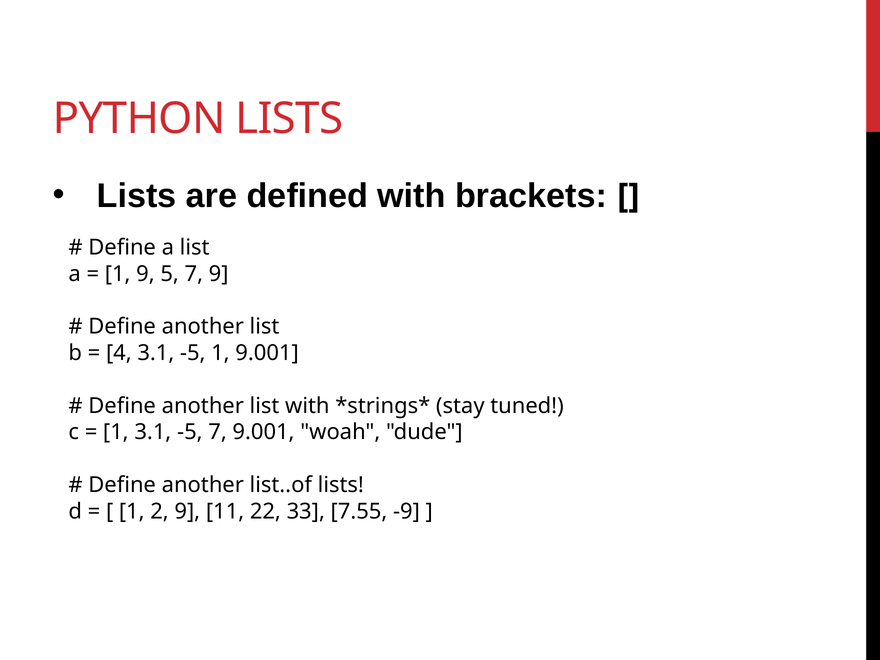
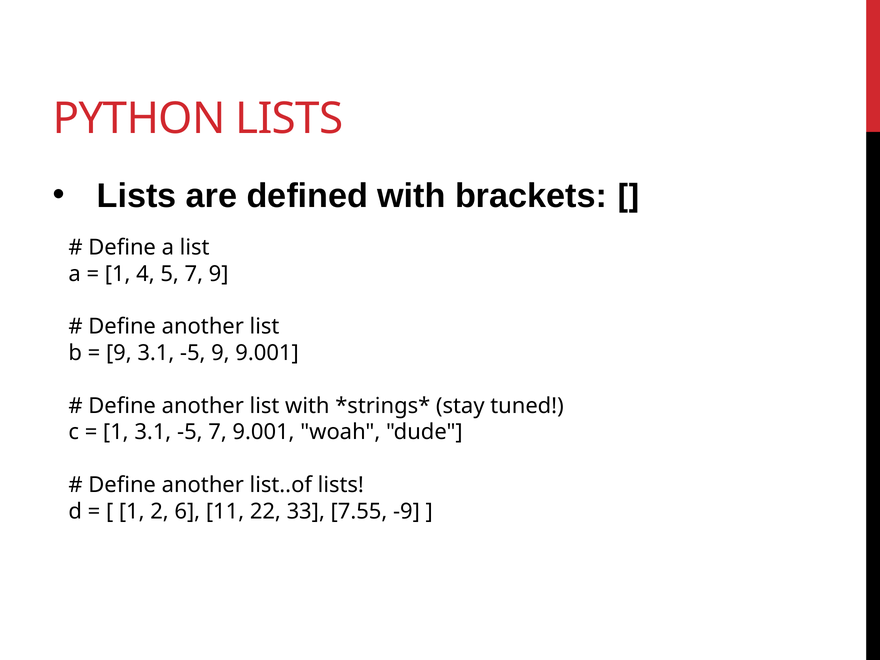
1 9: 9 -> 4
4 at (119, 353): 4 -> 9
-5 1: 1 -> 9
2 9: 9 -> 6
